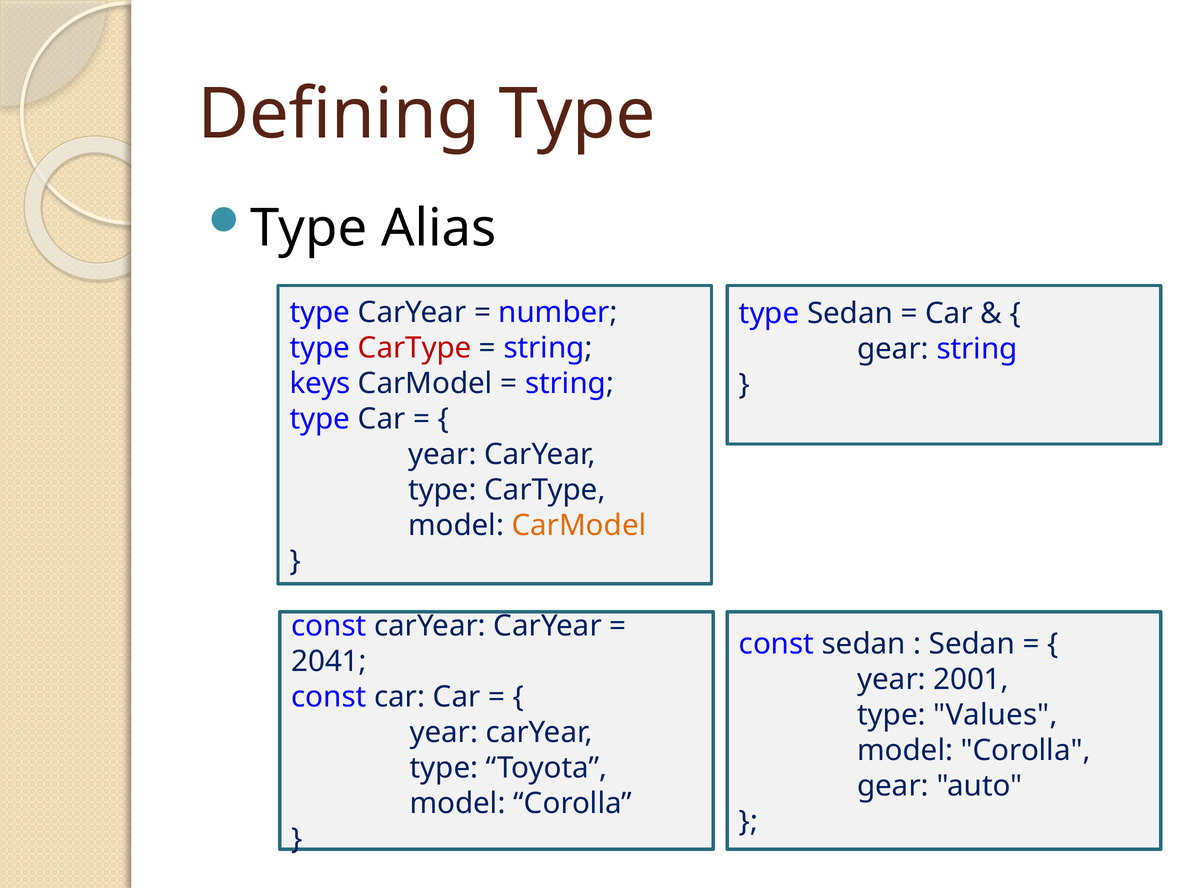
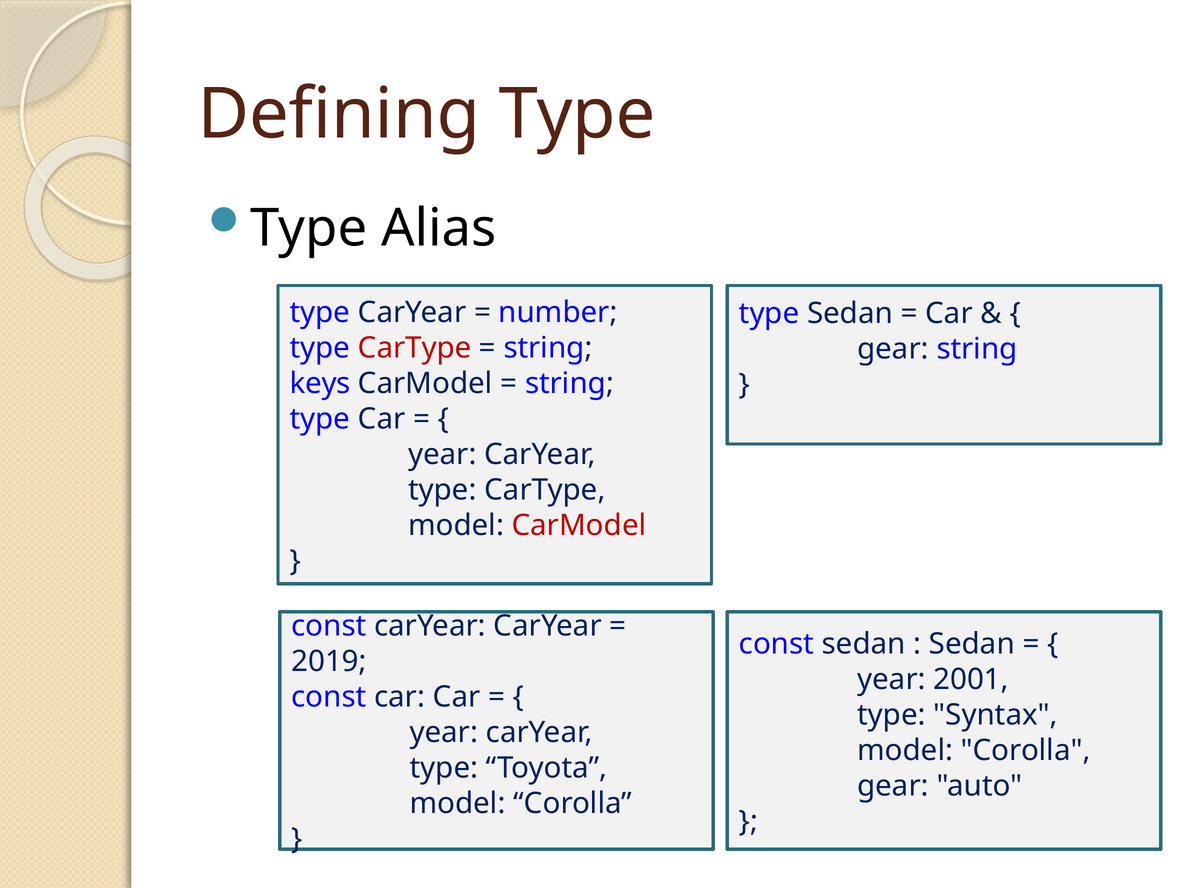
CarModel at (579, 526) colour: orange -> red
2041: 2041 -> 2019
Values: Values -> Syntax
